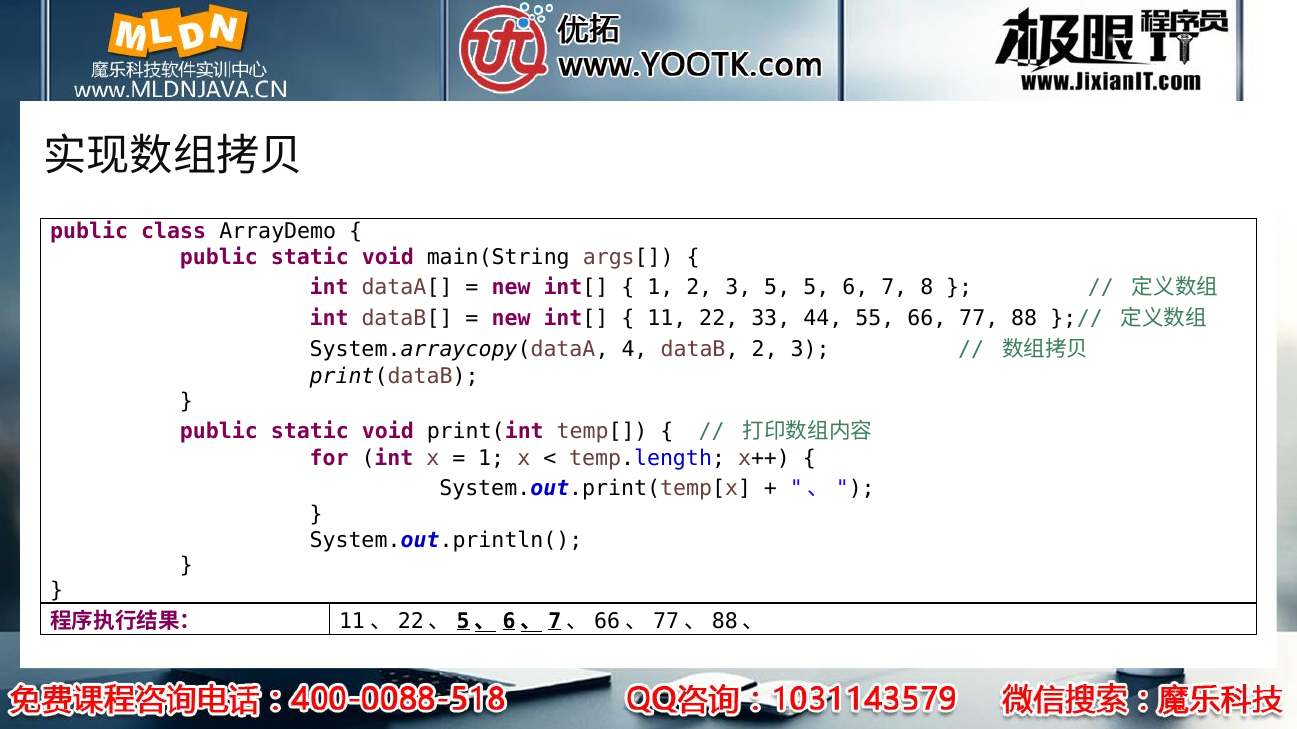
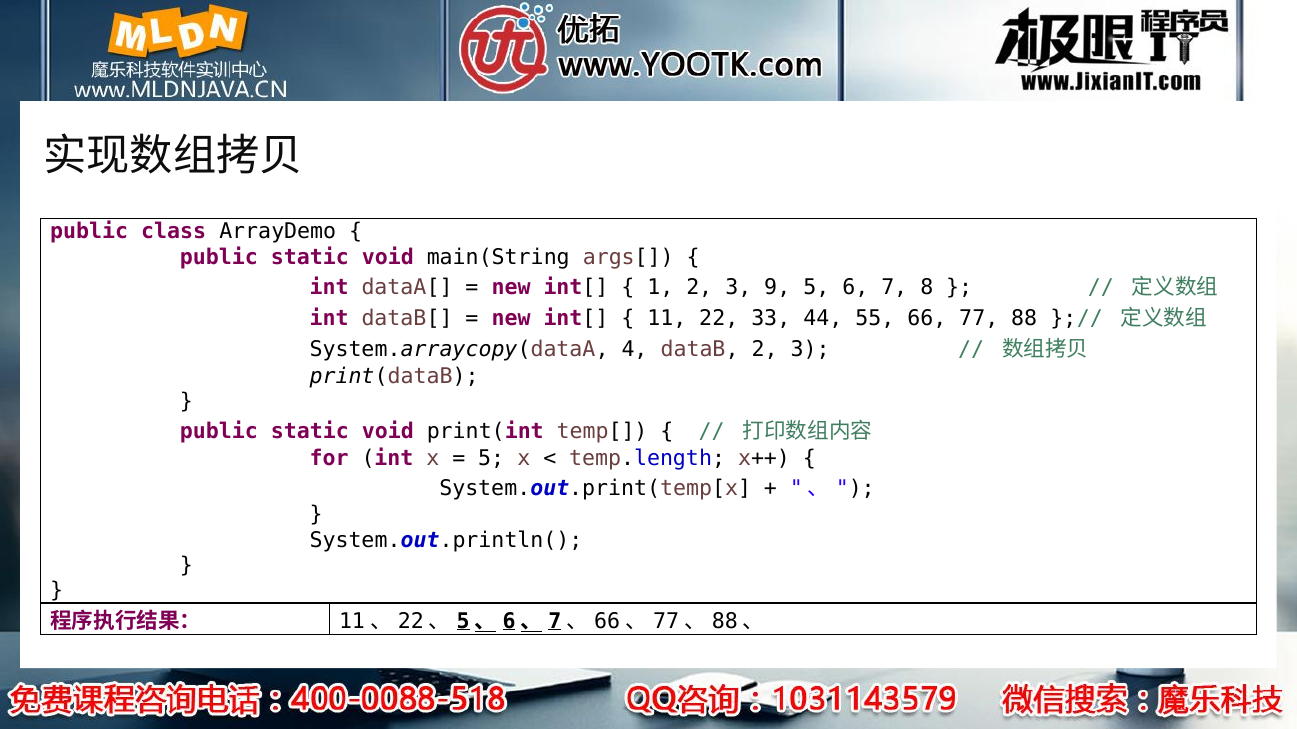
3 5: 5 -> 9
1 at (491, 459): 1 -> 5
